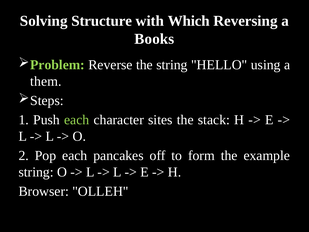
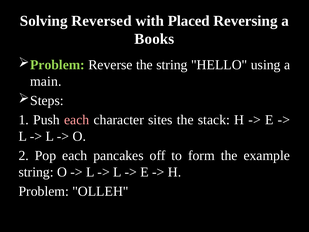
Structure: Structure -> Reversed
Which: Which -> Placed
them: them -> main
each at (77, 120) colour: light green -> pink
Browser at (44, 191): Browser -> Problem
